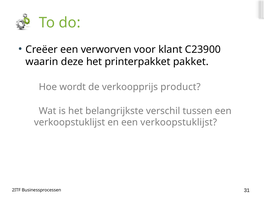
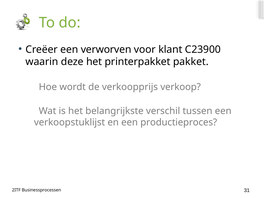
product: product -> verkoop
en een verkoopstuklijst: verkoopstuklijst -> productieproces
